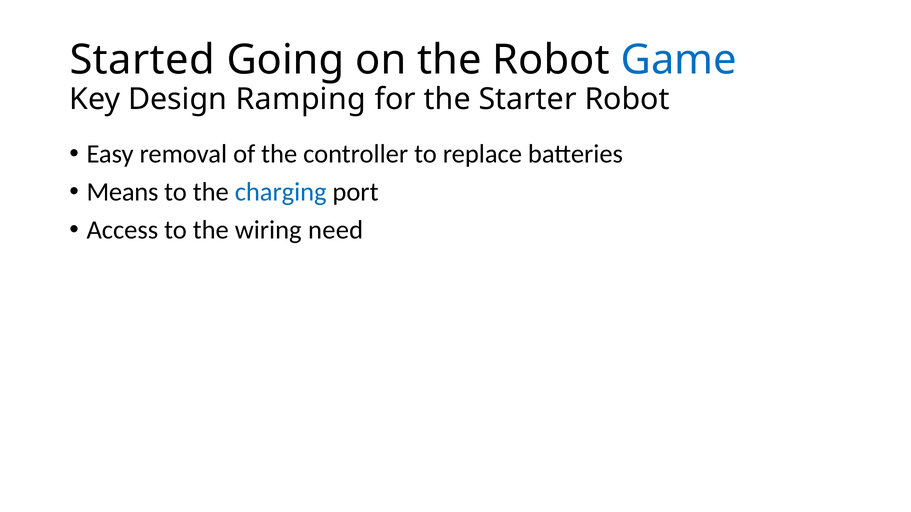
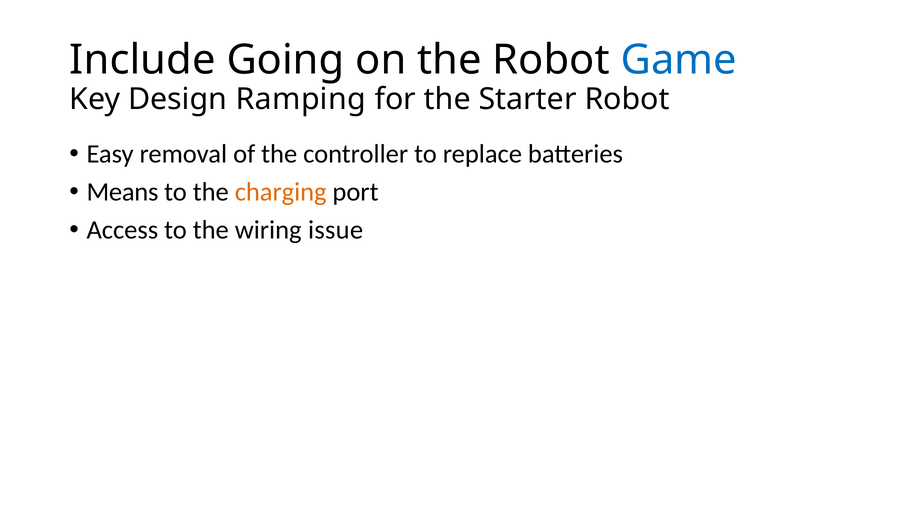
Started: Started -> Include
charging colour: blue -> orange
need: need -> issue
